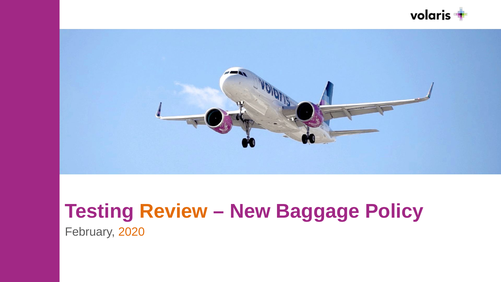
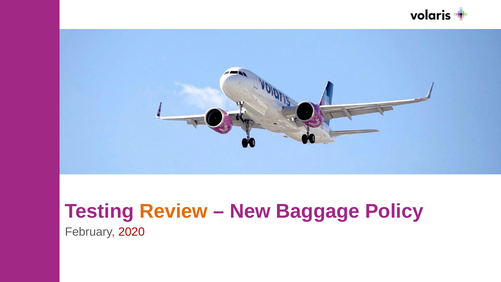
2020 colour: orange -> red
